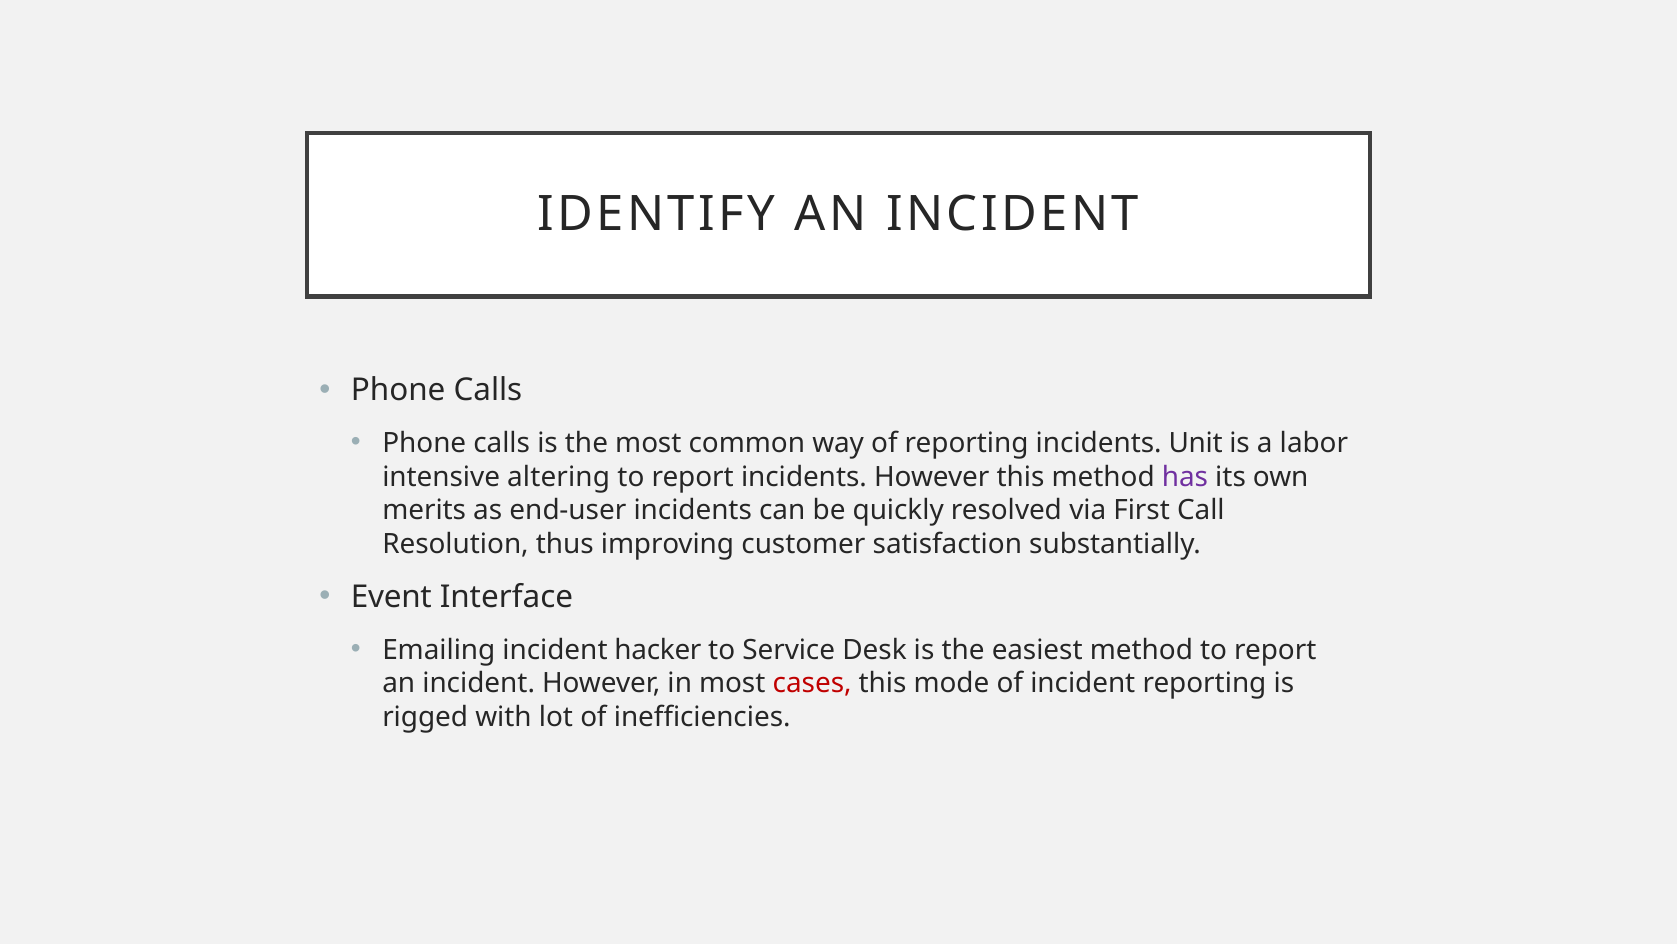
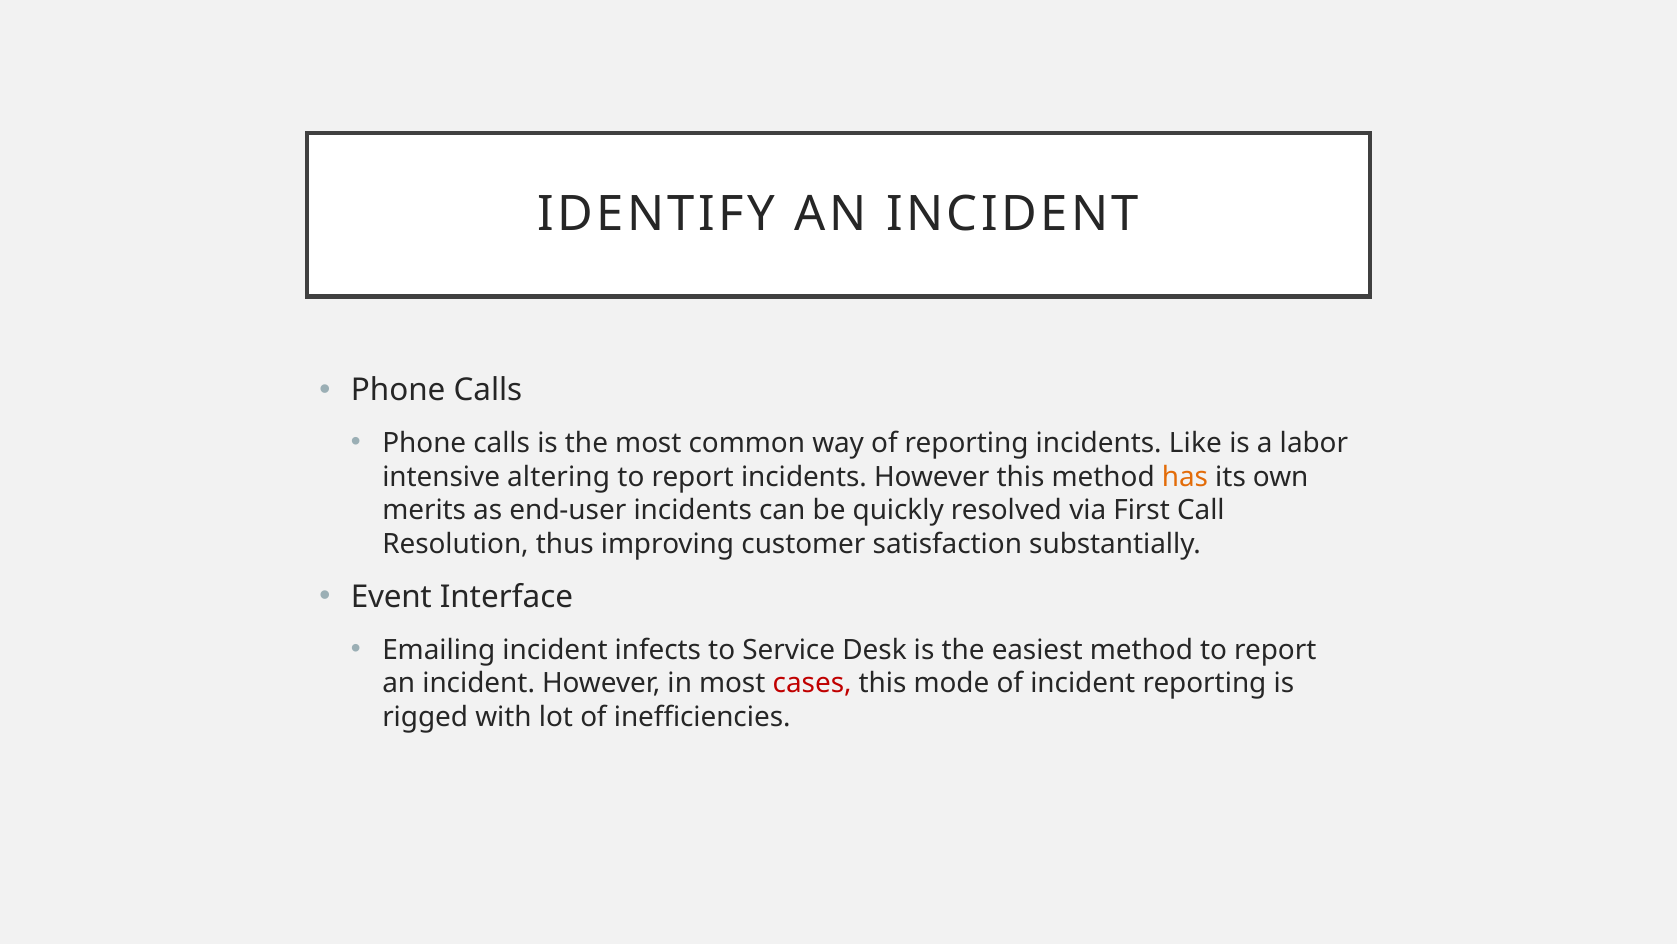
Unit: Unit -> Like
has colour: purple -> orange
hacker: hacker -> infects
